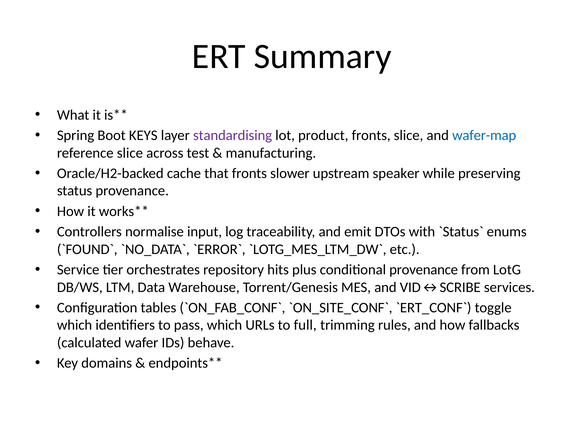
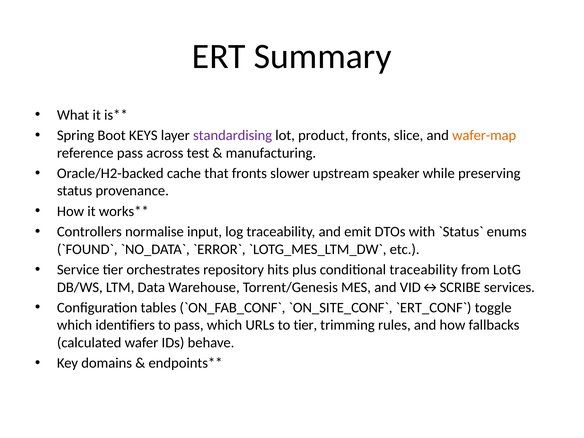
wafer-map colour: blue -> orange
reference slice: slice -> pass
conditional provenance: provenance -> traceability
to full: full -> tier
